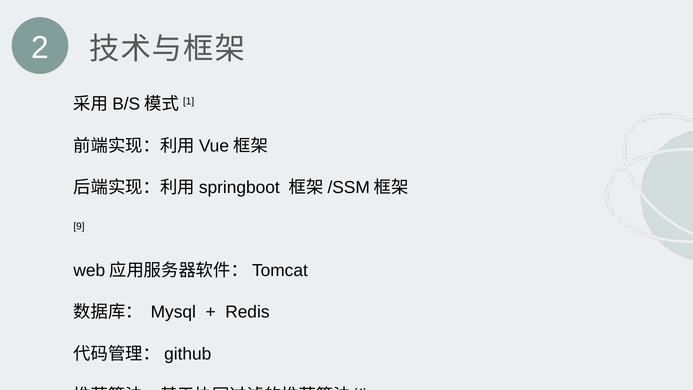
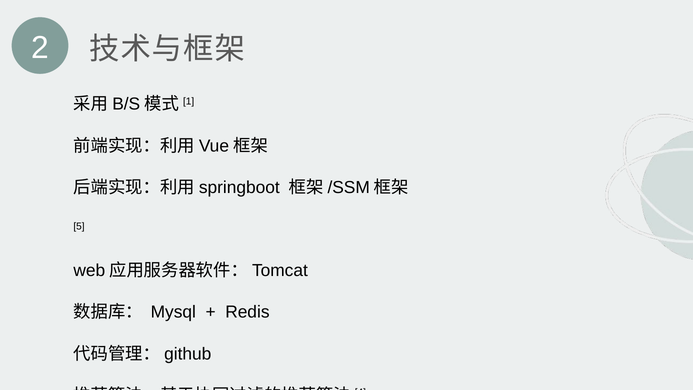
9: 9 -> 5
